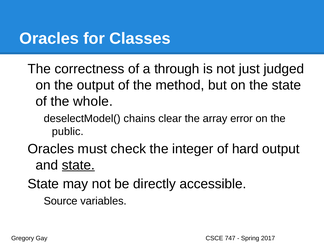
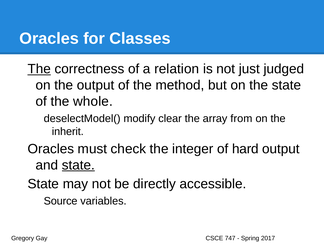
The at (39, 69) underline: none -> present
through: through -> relation
chains: chains -> modify
error: error -> from
public: public -> inherit
